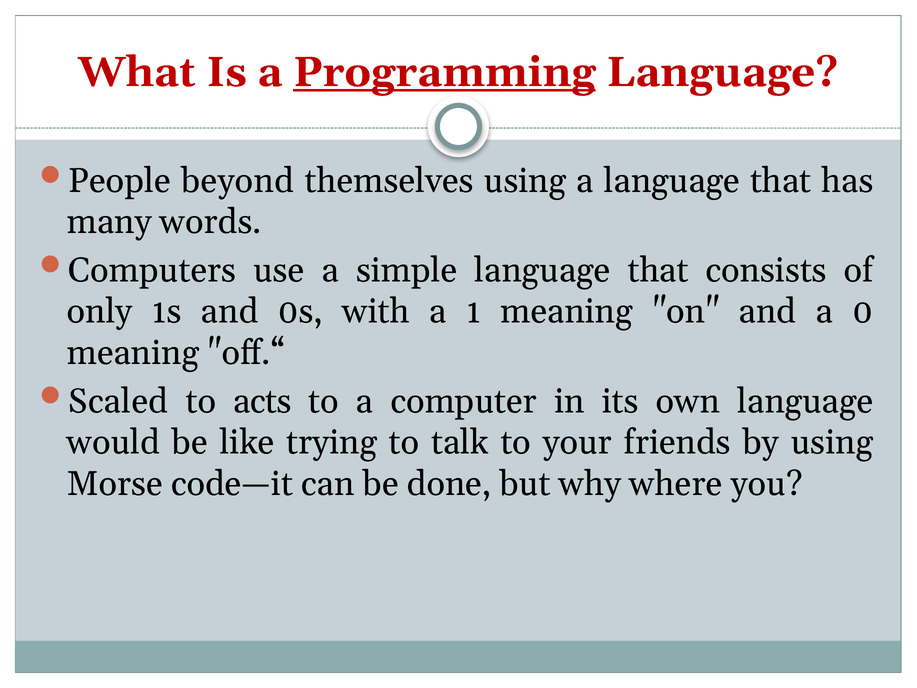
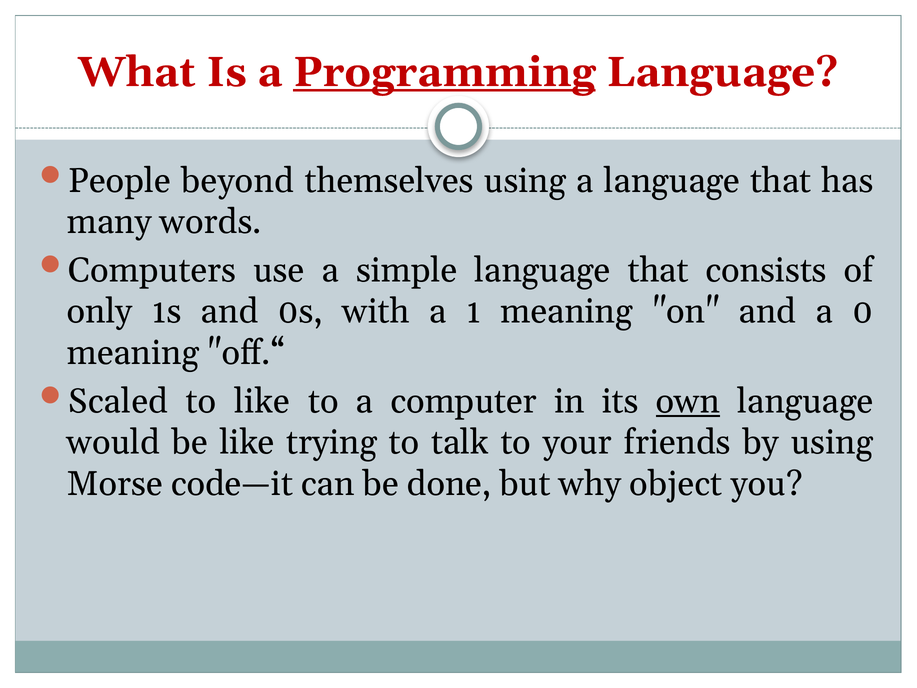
to acts: acts -> like
own underline: none -> present
where: where -> object
